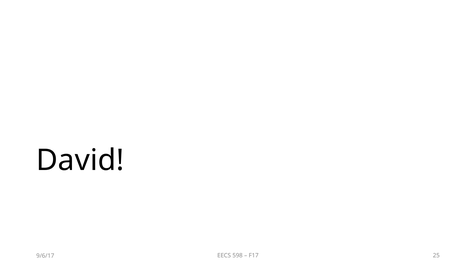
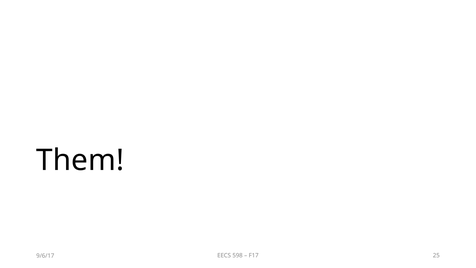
David: David -> Them
